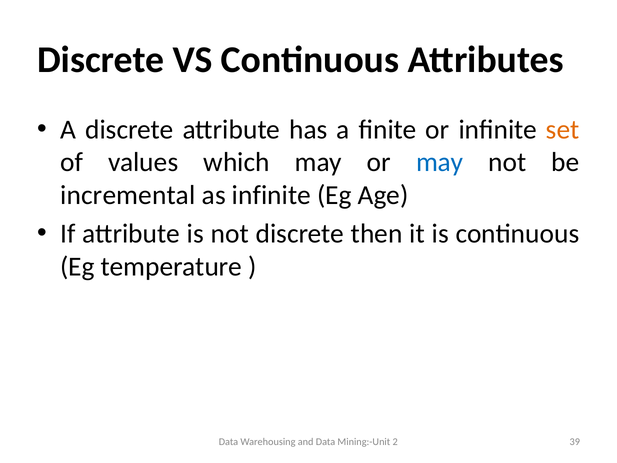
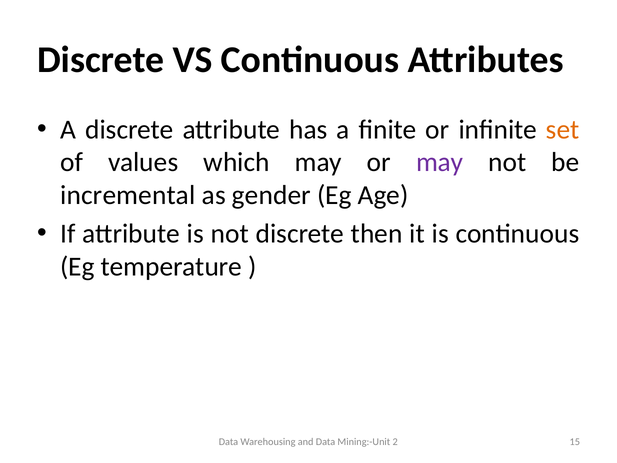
may at (440, 162) colour: blue -> purple
as infinite: infinite -> gender
39: 39 -> 15
